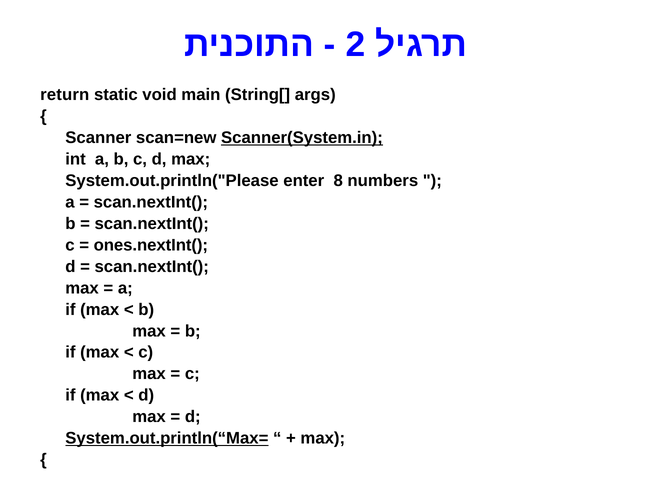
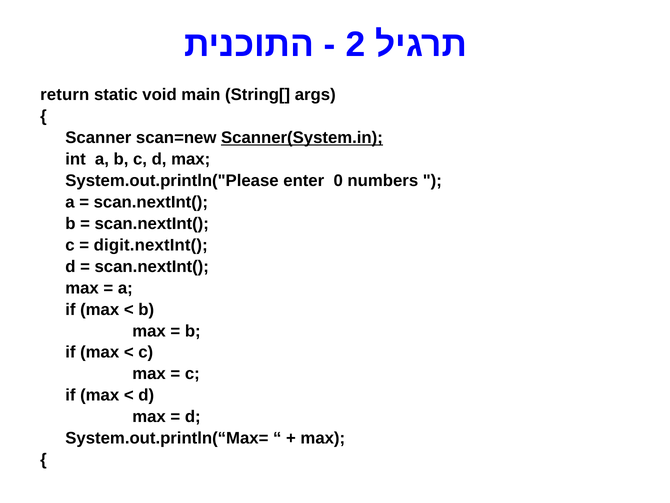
8: 8 -> 0
ones.nextInt(: ones.nextInt( -> digit.nextInt(
System.out.println(“Max= underline: present -> none
